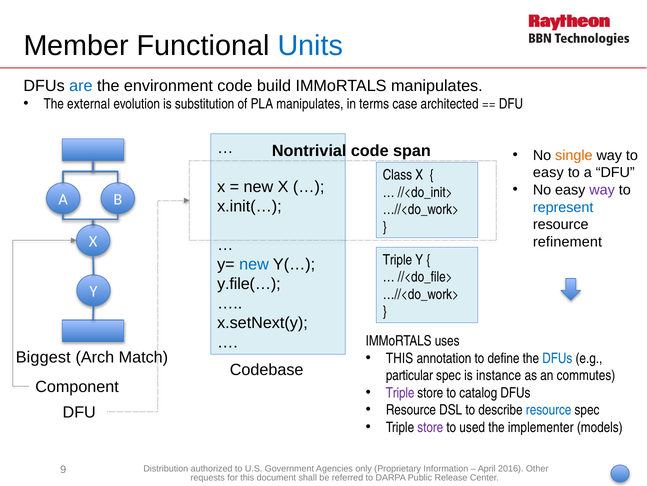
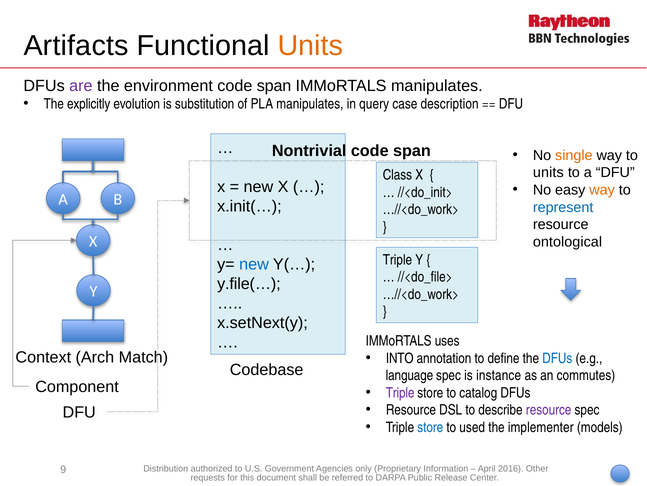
Member: Member -> Artifacts
Units at (310, 46) colour: blue -> orange
are colour: blue -> purple
build at (274, 86): build -> span
external: external -> explicitly
terms: terms -> query
architected: architected -> description
easy at (548, 172): easy -> units
way at (602, 190) colour: purple -> orange
refinement: refinement -> ontological
Biggest: Biggest -> Context
THIS at (400, 358): THIS -> INTO
particular: particular -> language
resource at (549, 409) colour: blue -> purple
store at (430, 427) colour: purple -> blue
